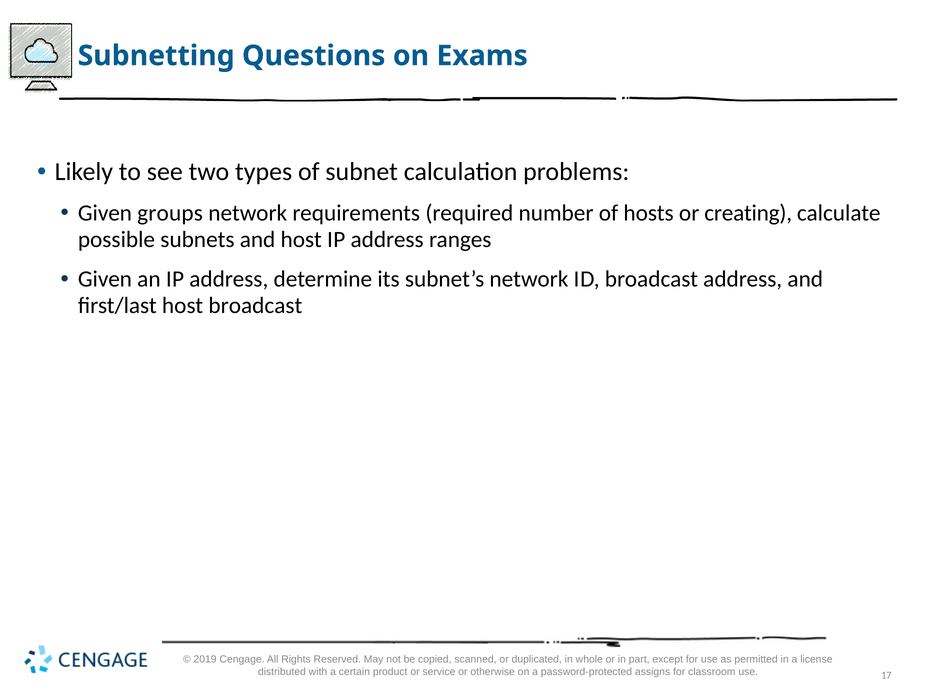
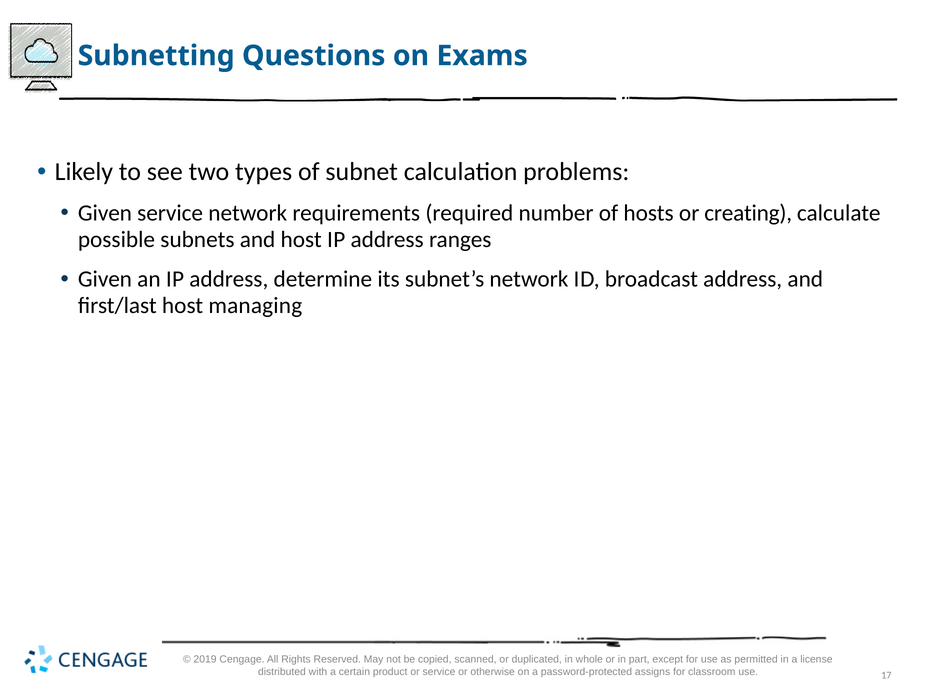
Given groups: groups -> service
host broadcast: broadcast -> managing
